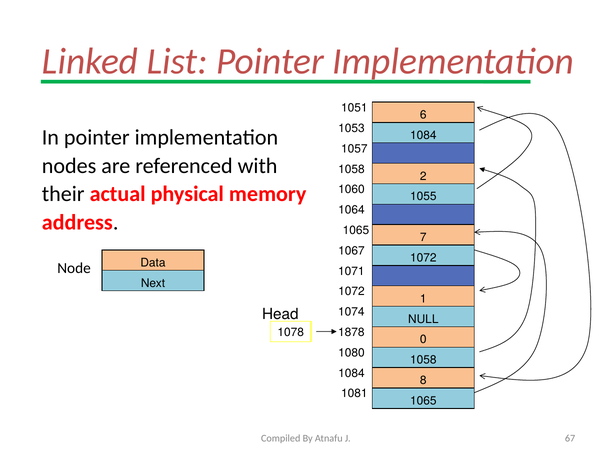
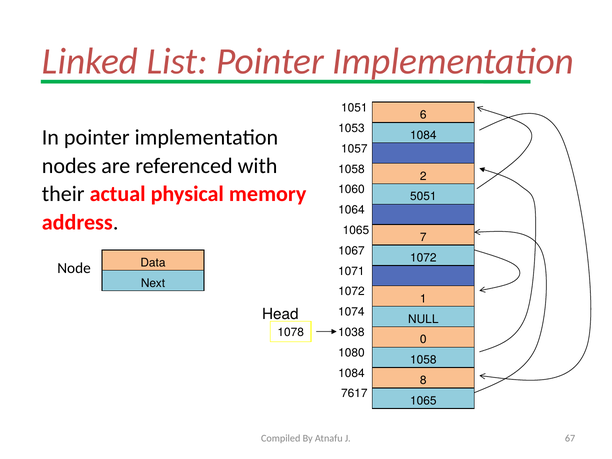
1055: 1055 -> 5051
1878: 1878 -> 1038
1081: 1081 -> 7617
